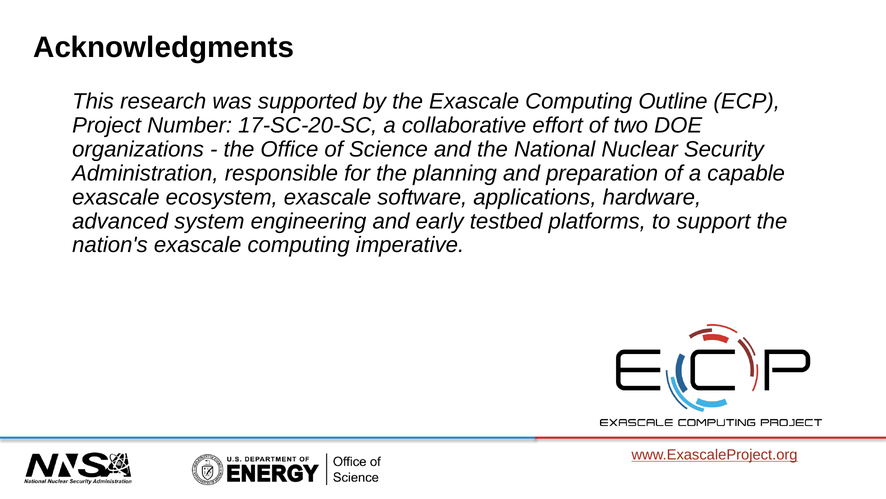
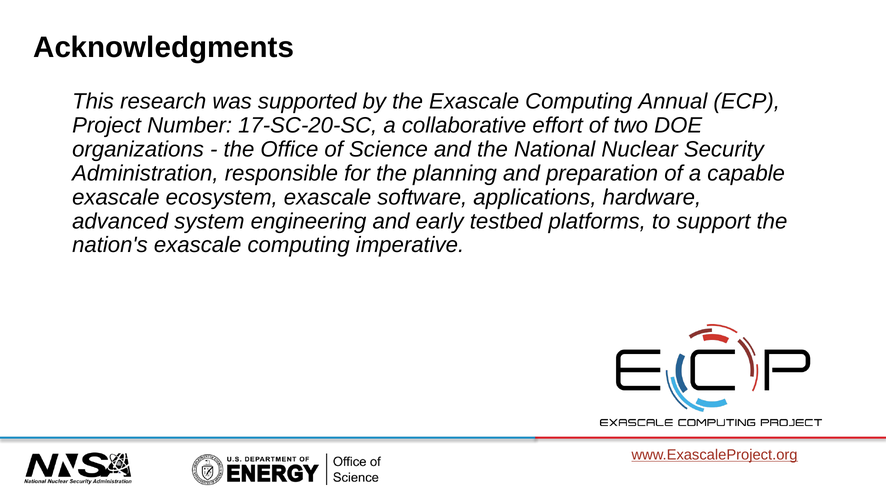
Outline: Outline -> Annual
